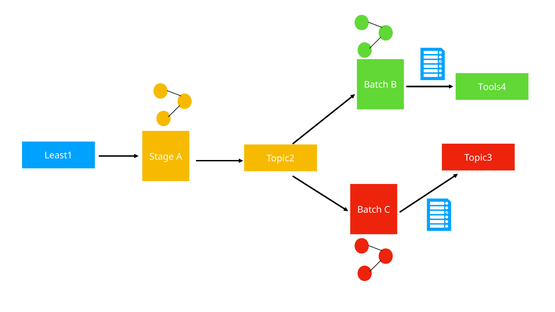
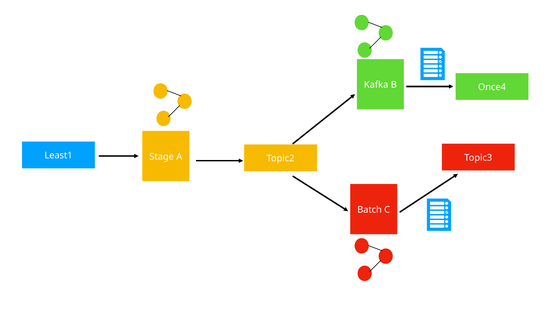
Batch at (376, 85): Batch -> Kafka
Tools4: Tools4 -> Once4
